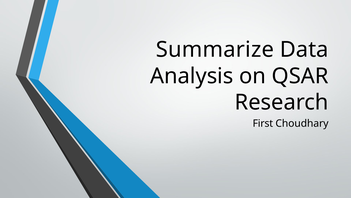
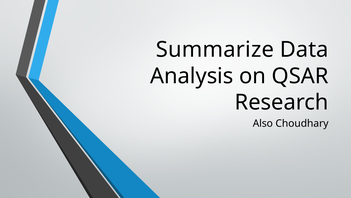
First: First -> Also
